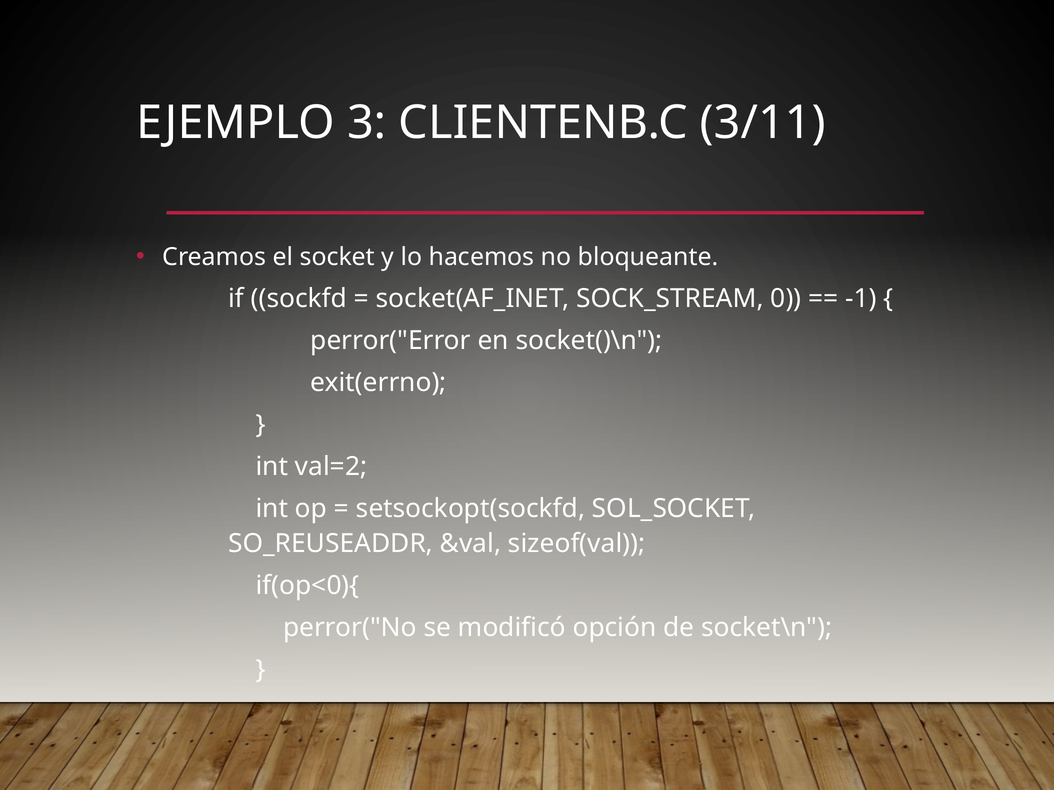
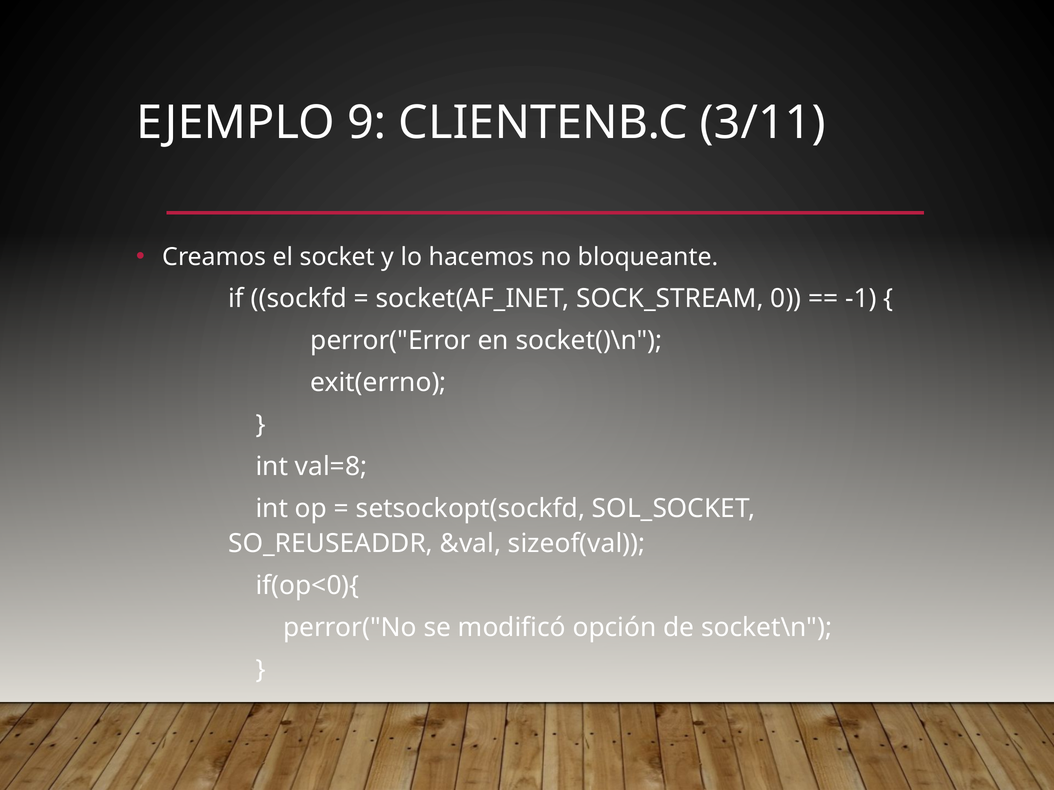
3: 3 -> 9
val=2: val=2 -> val=8
